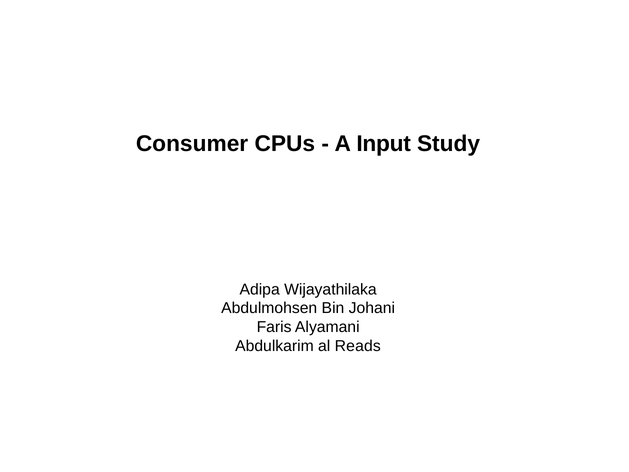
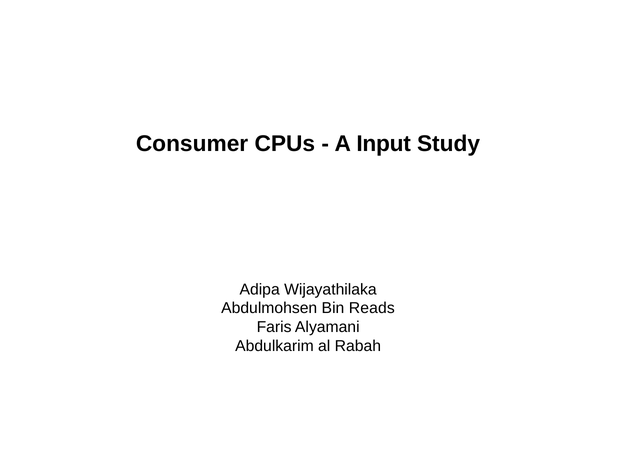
Johani: Johani -> Reads
Reads: Reads -> Rabah
